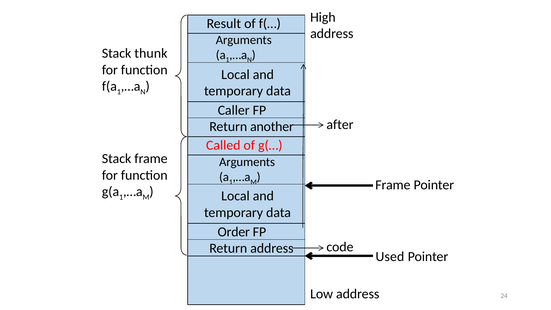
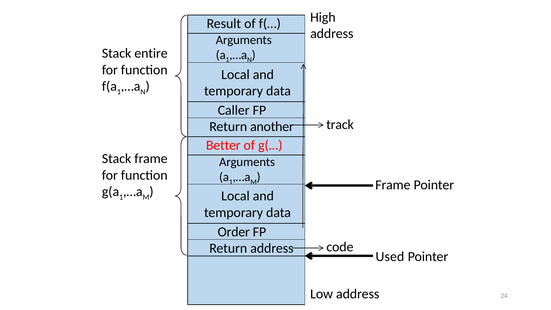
thunk: thunk -> entire
after: after -> track
Called: Called -> Better
